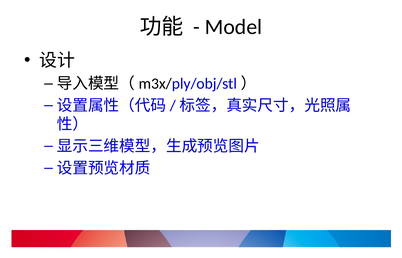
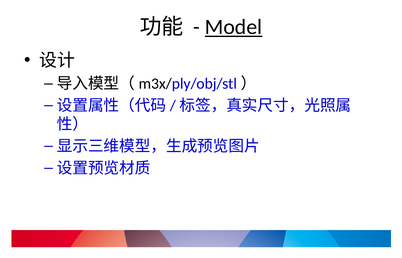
Model underline: none -> present
